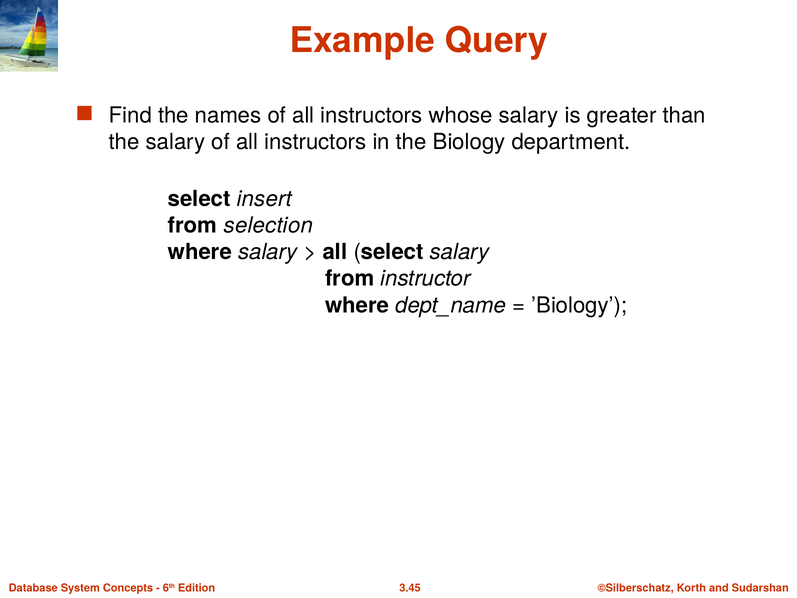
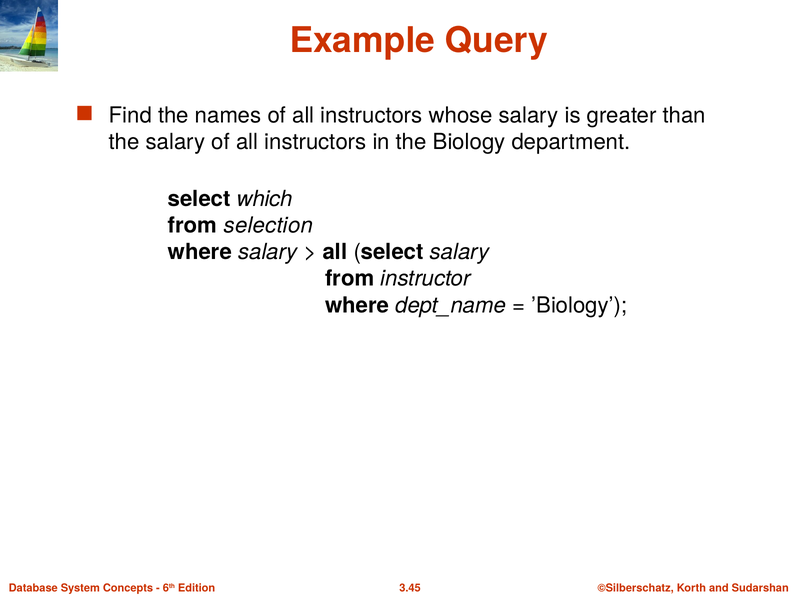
insert: insert -> which
